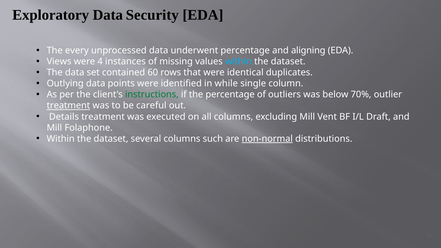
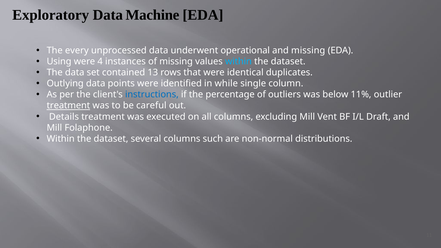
Security: Security -> Machine
underwent percentage: percentage -> operational
and aligning: aligning -> missing
Views: Views -> Using
60: 60 -> 13
instructions colour: green -> blue
70%: 70% -> 11%
non-normal underline: present -> none
